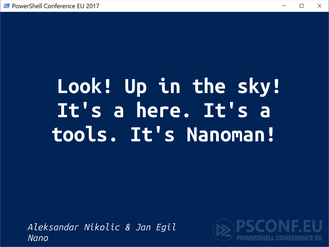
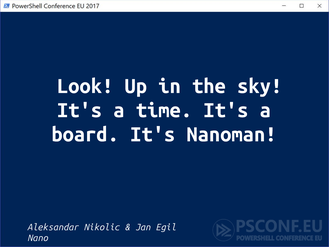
here: here -> time
tools: tools -> board
